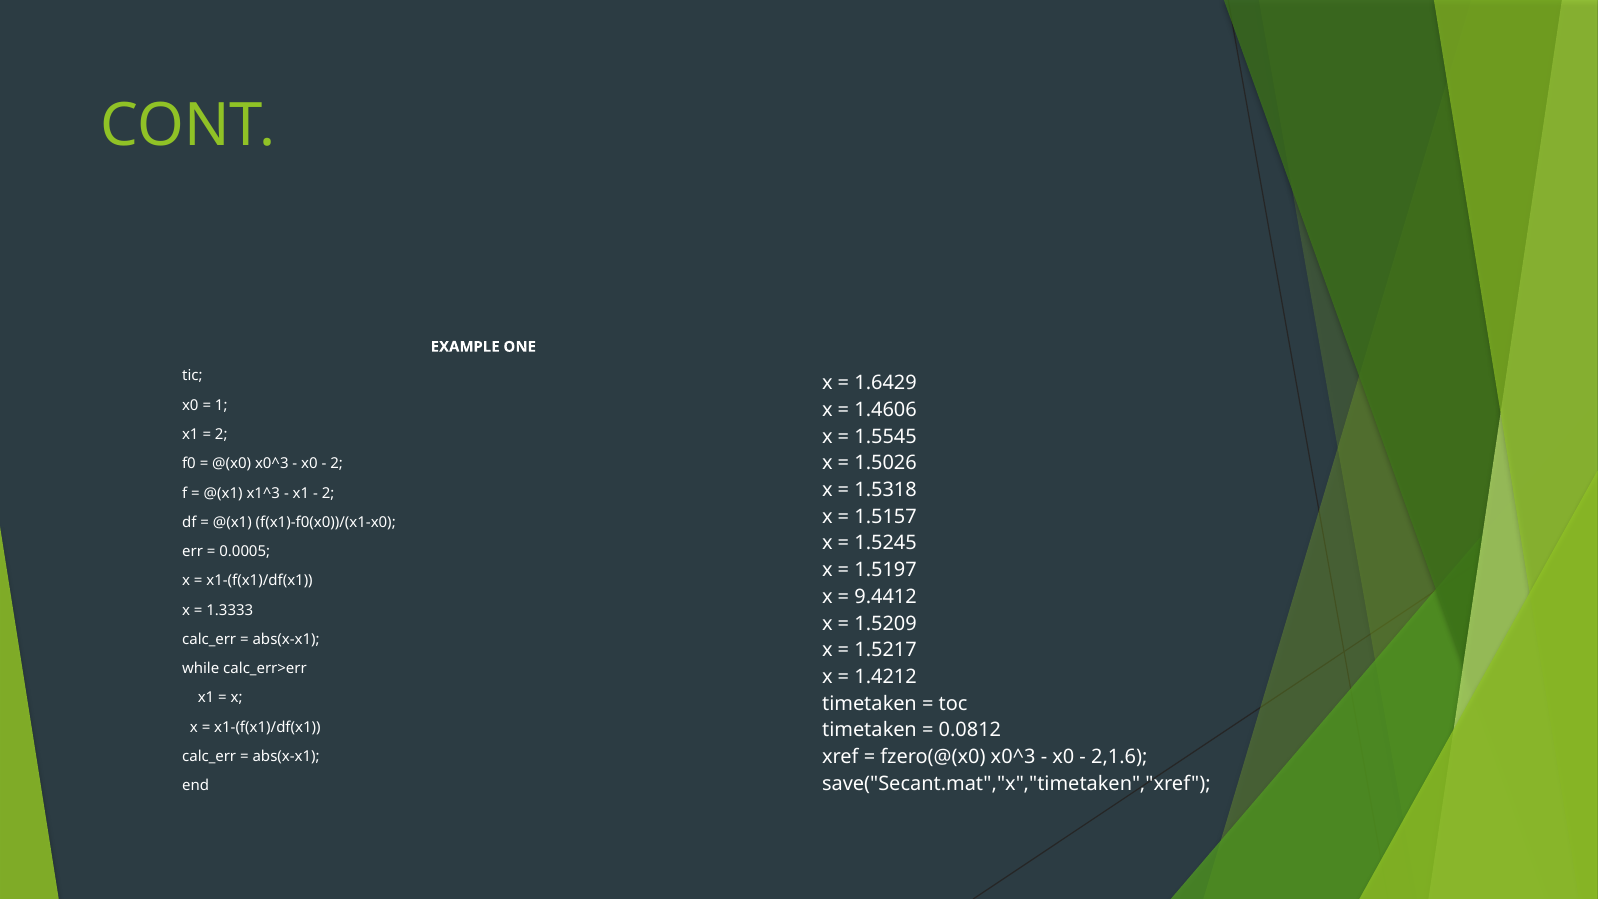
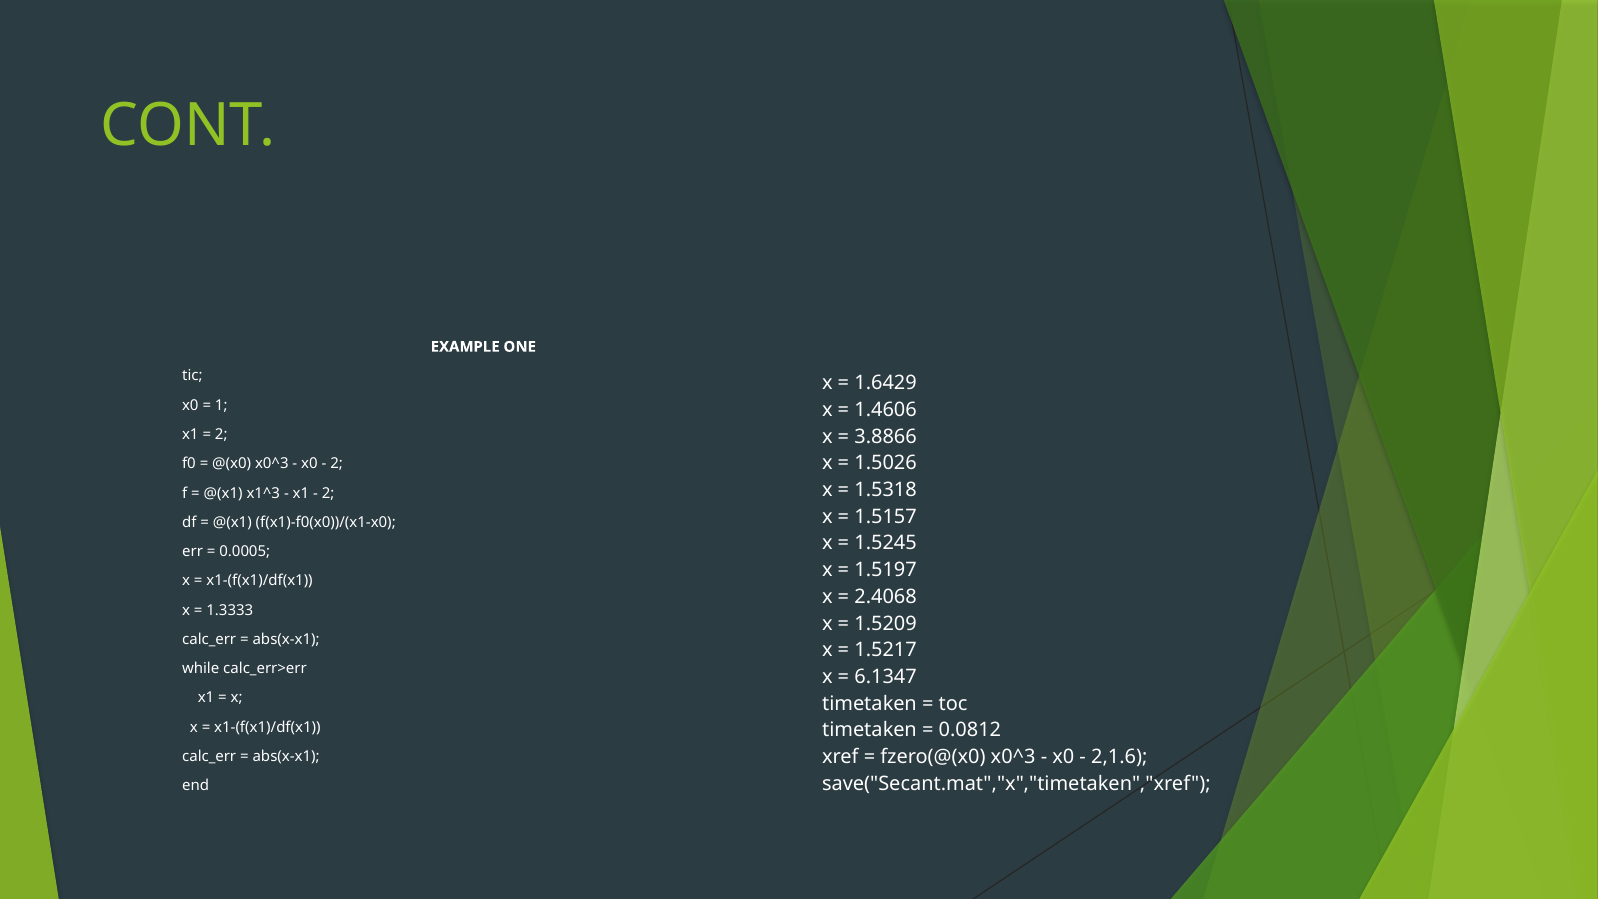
1.5545: 1.5545 -> 3.8866
9.4412: 9.4412 -> 2.4068
1.4212: 1.4212 -> 6.1347
